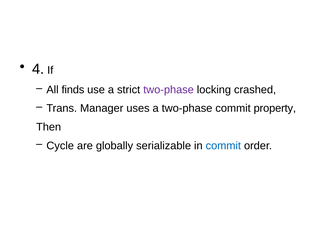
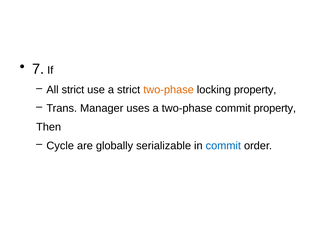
4: 4 -> 7
All finds: finds -> strict
two-phase at (169, 90) colour: purple -> orange
locking crashed: crashed -> property
